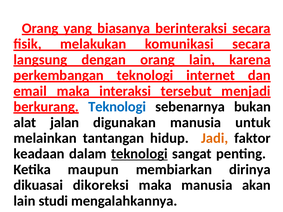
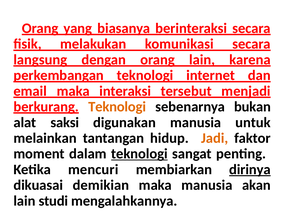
Teknologi at (117, 107) colour: blue -> orange
jalan: jalan -> saksi
keadaan: keadaan -> moment
maupun: maupun -> mencuri
dirinya underline: none -> present
dikoreksi: dikoreksi -> demikian
